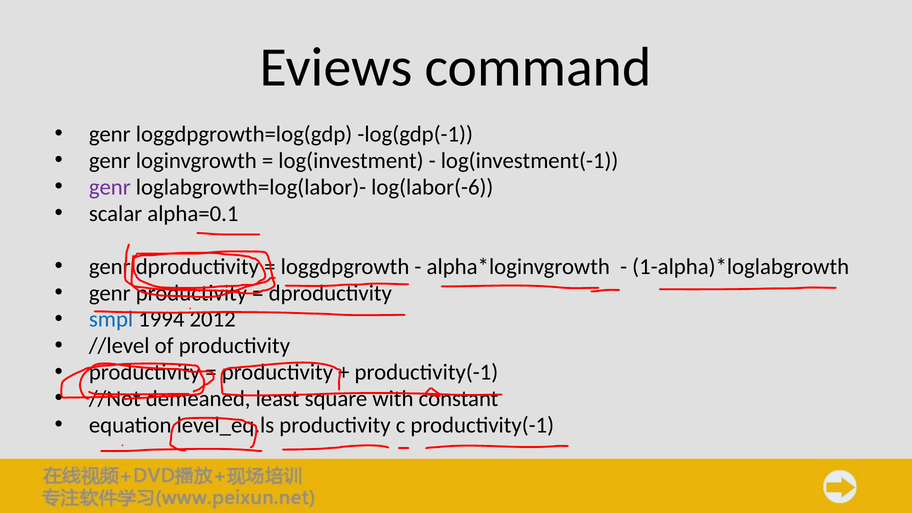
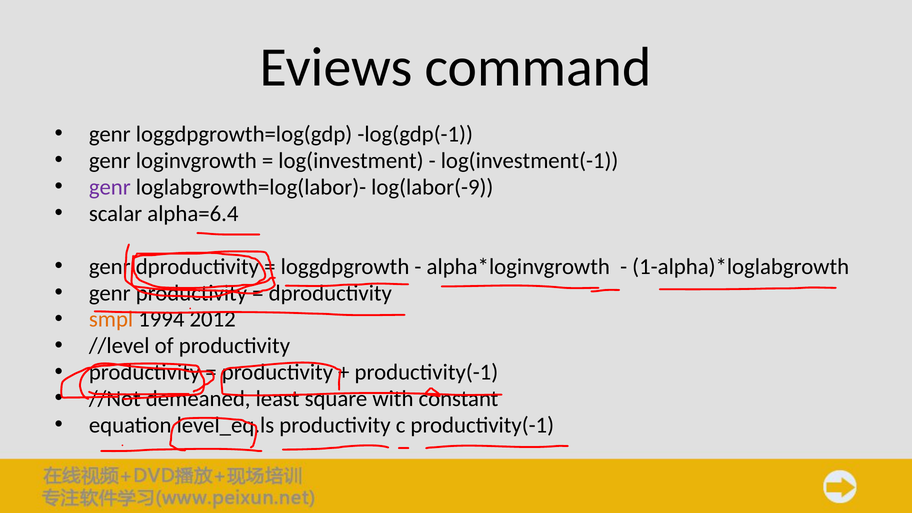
log(labor(-6: log(labor(-6 -> log(labor(-9
alpha=0.1: alpha=0.1 -> alpha=6.4
smpl colour: blue -> orange
